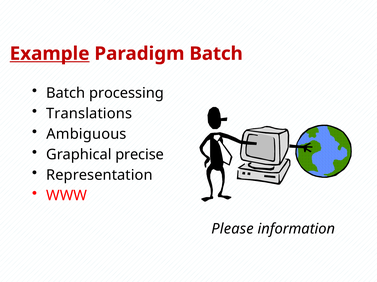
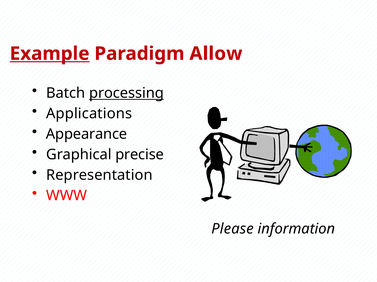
Paradigm Batch: Batch -> Allow
processing underline: none -> present
Translations: Translations -> Applications
Ambiguous: Ambiguous -> Appearance
